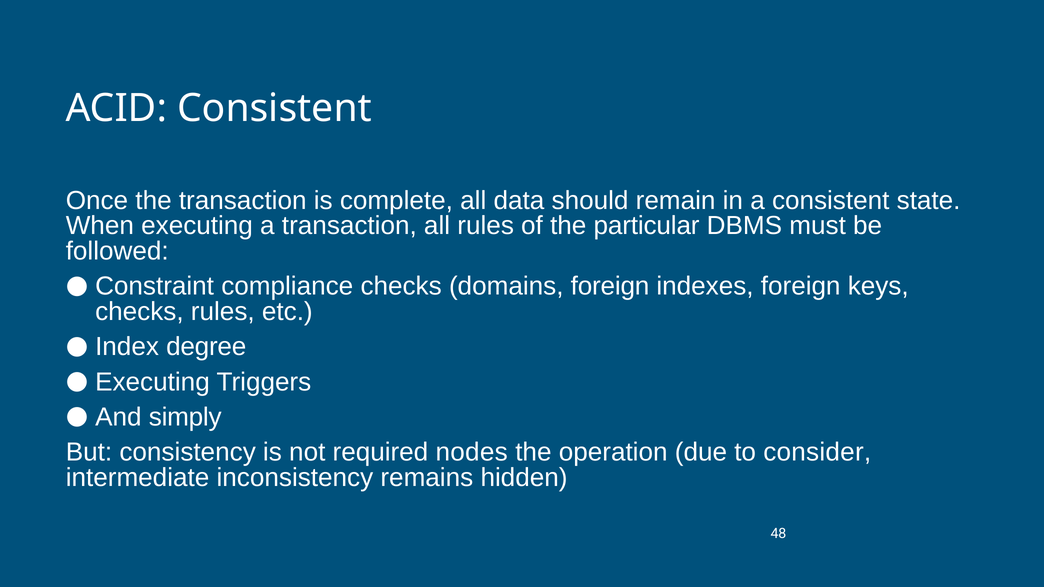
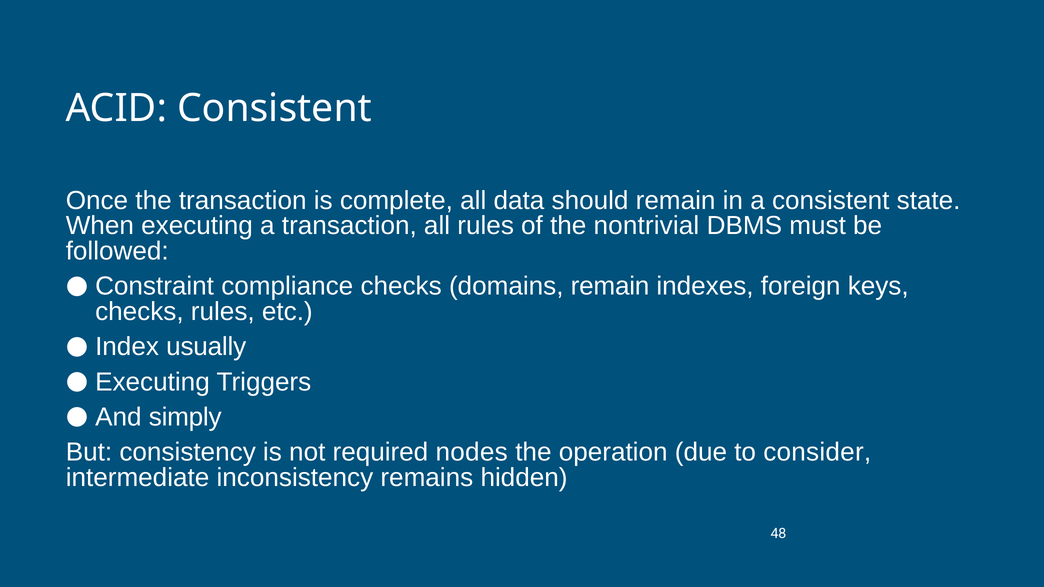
particular: particular -> nontrivial
domains foreign: foreign -> remain
degree: degree -> usually
